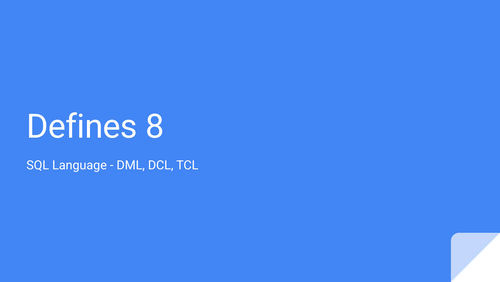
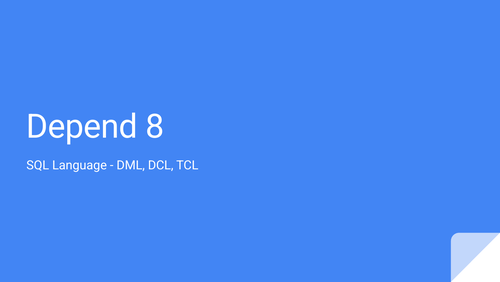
Defines: Defines -> Depend
